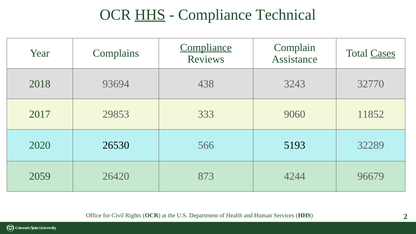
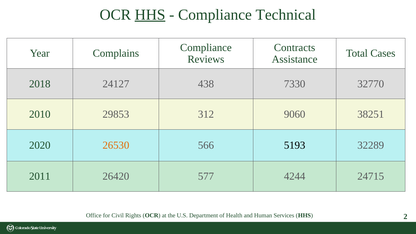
Compliance at (206, 48) underline: present -> none
Complain: Complain -> Contracts
Cases underline: present -> none
93694: 93694 -> 24127
3243: 3243 -> 7330
2017: 2017 -> 2010
333: 333 -> 312
11852: 11852 -> 38251
26530 colour: black -> orange
2059: 2059 -> 2011
873: 873 -> 577
96679: 96679 -> 24715
